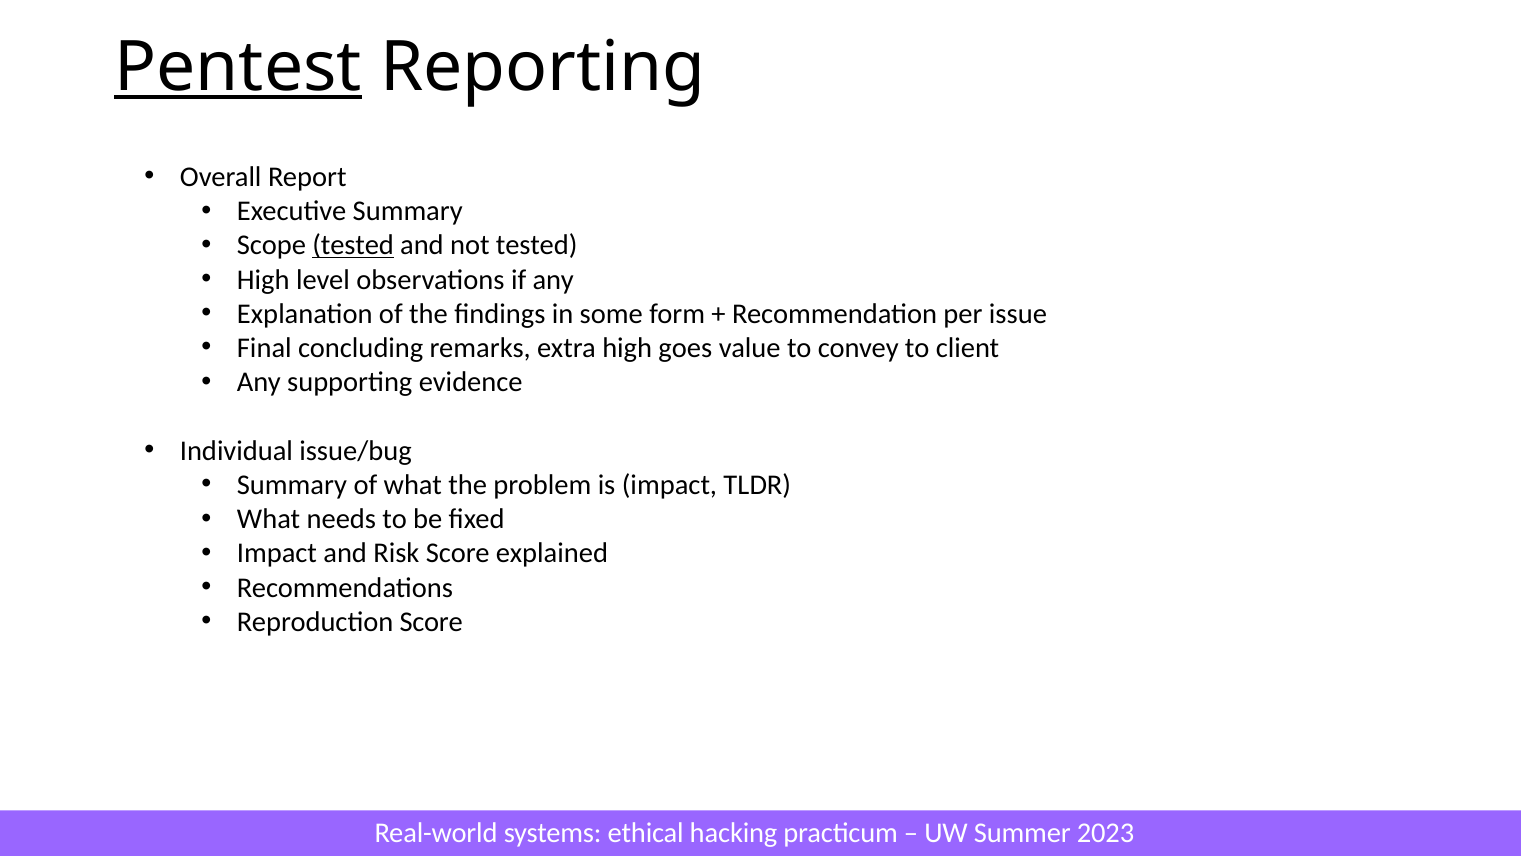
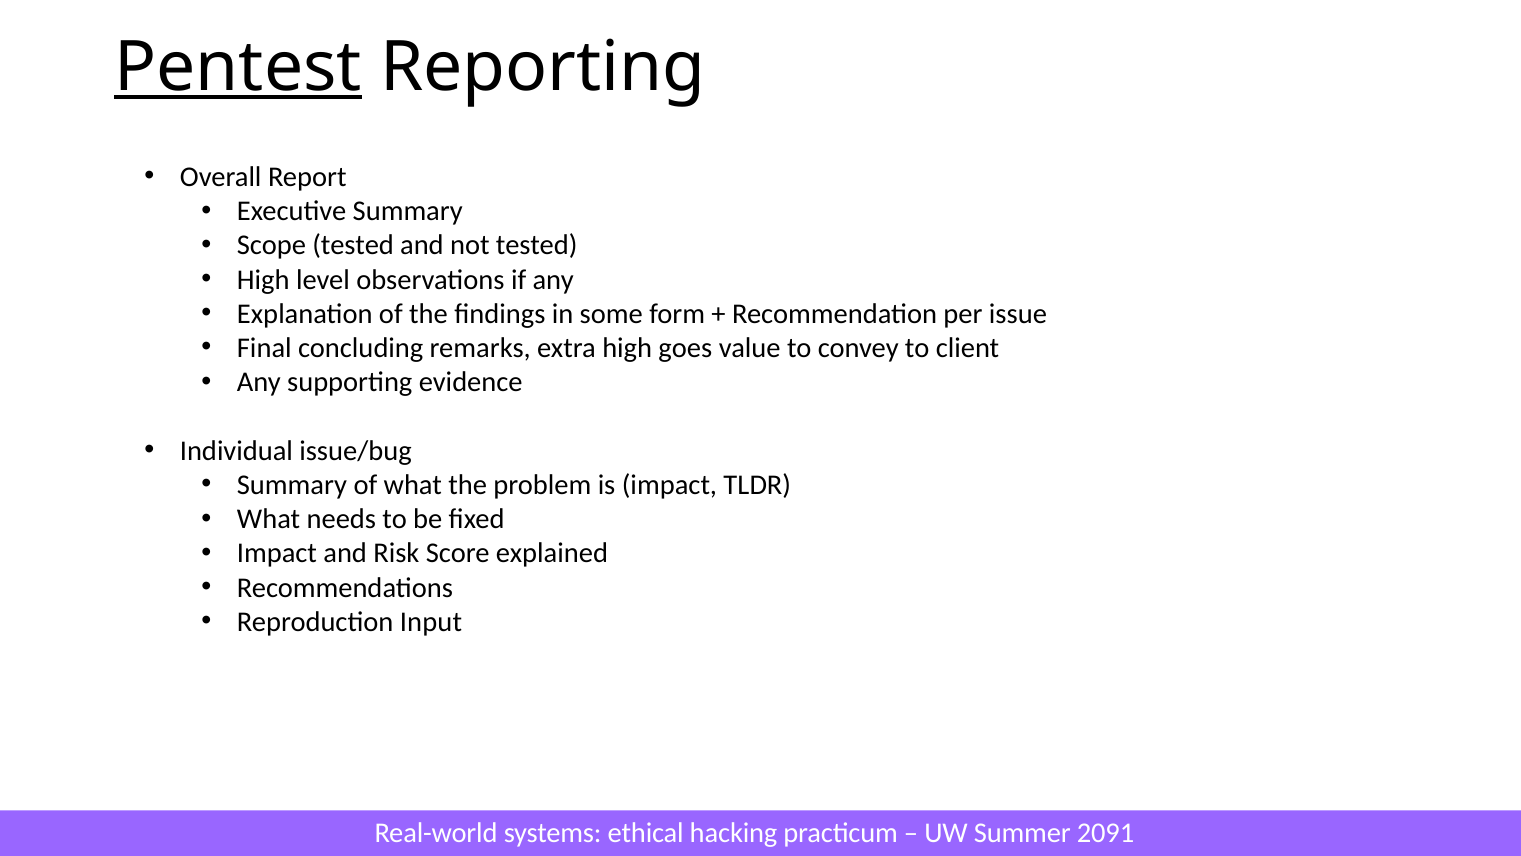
tested at (353, 245) underline: present -> none
Reproduction Score: Score -> Input
2023: 2023 -> 2091
